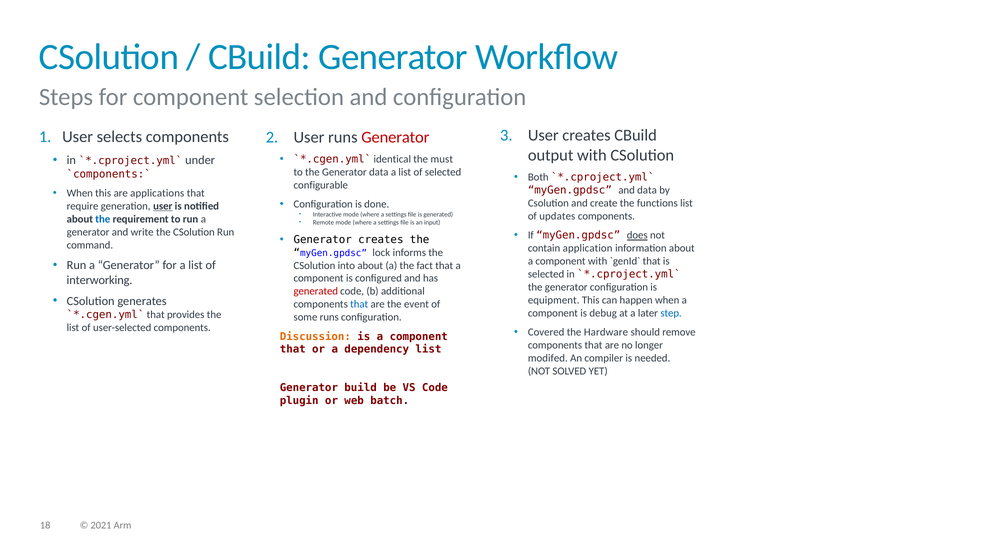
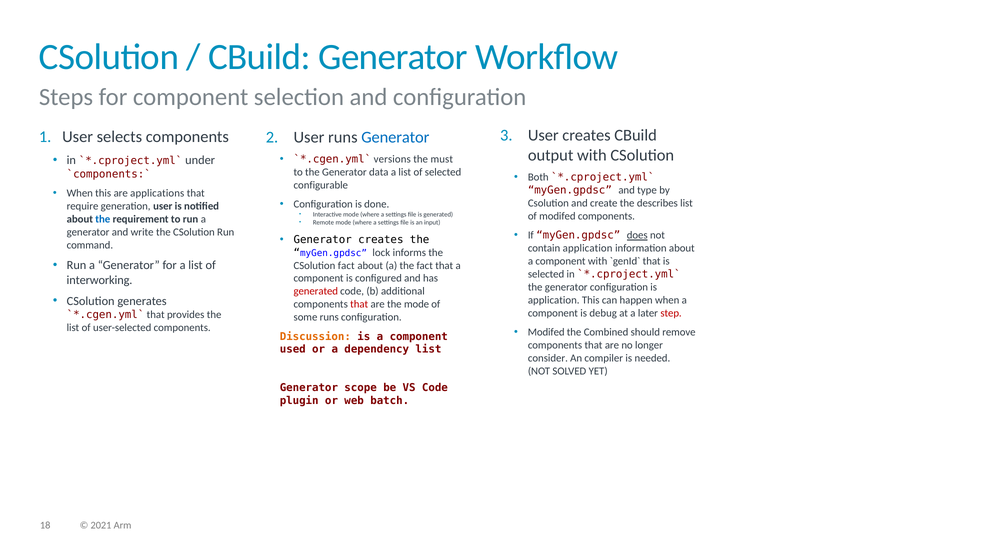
Generator at (395, 137) colour: red -> blue
identical: identical -> versions
and data: data -> type
functions: functions -> describes
user at (163, 206) underline: present -> none
of updates: updates -> modifed
CSolution into: into -> fact
equipment at (554, 300): equipment -> application
that at (359, 305) colour: blue -> red
the event: event -> mode
step colour: blue -> red
Covered at (546, 332): Covered -> Modifed
Hardware: Hardware -> Combined
that at (293, 350): that -> used
modifed: modifed -> consider
build: build -> scope
